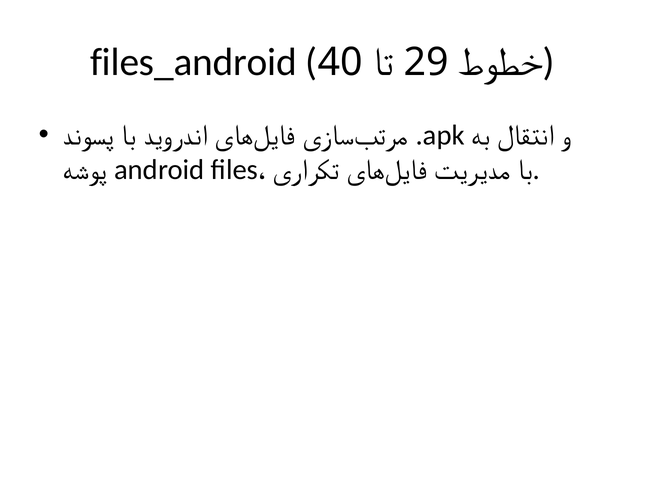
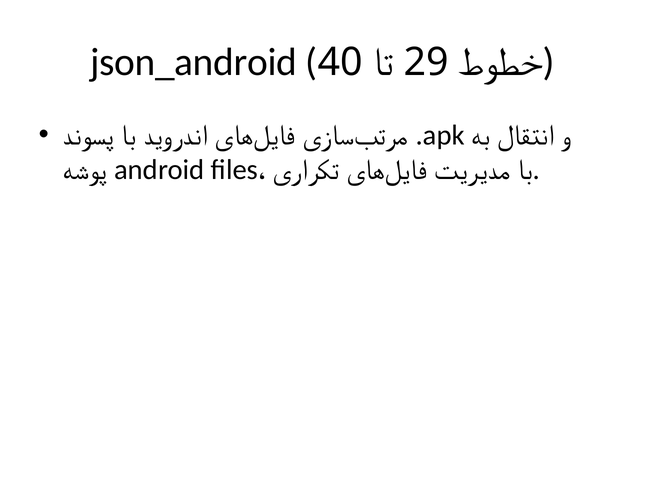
files_android: files_android -> json_android
